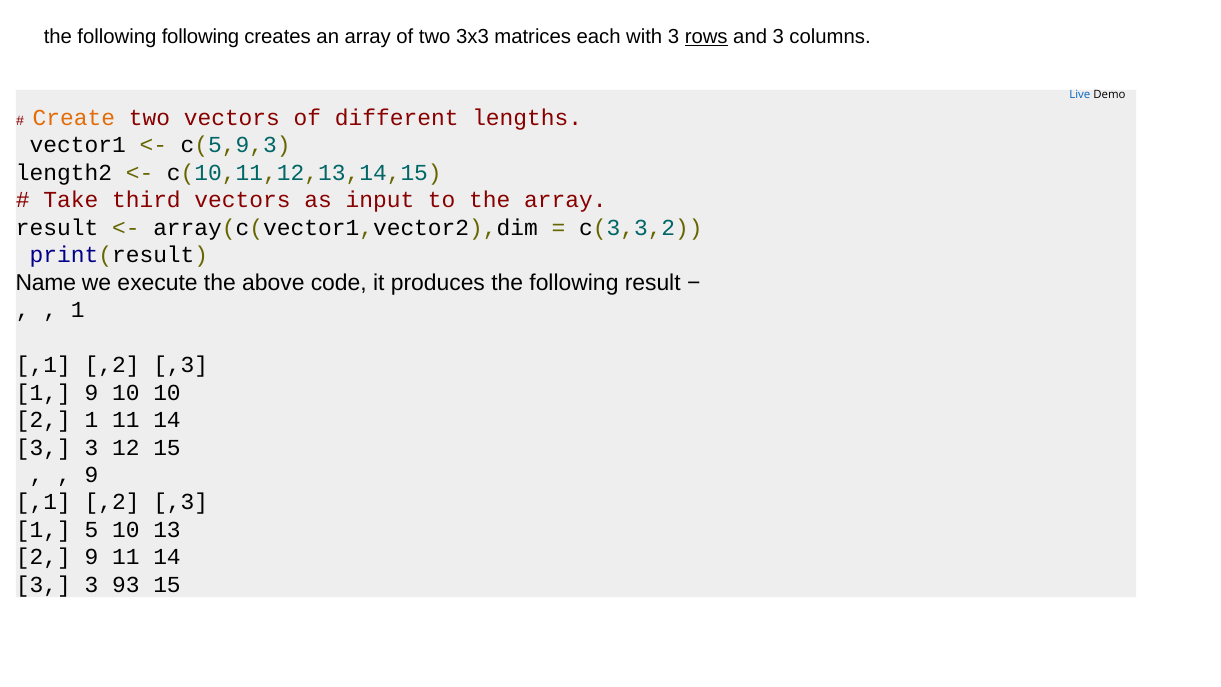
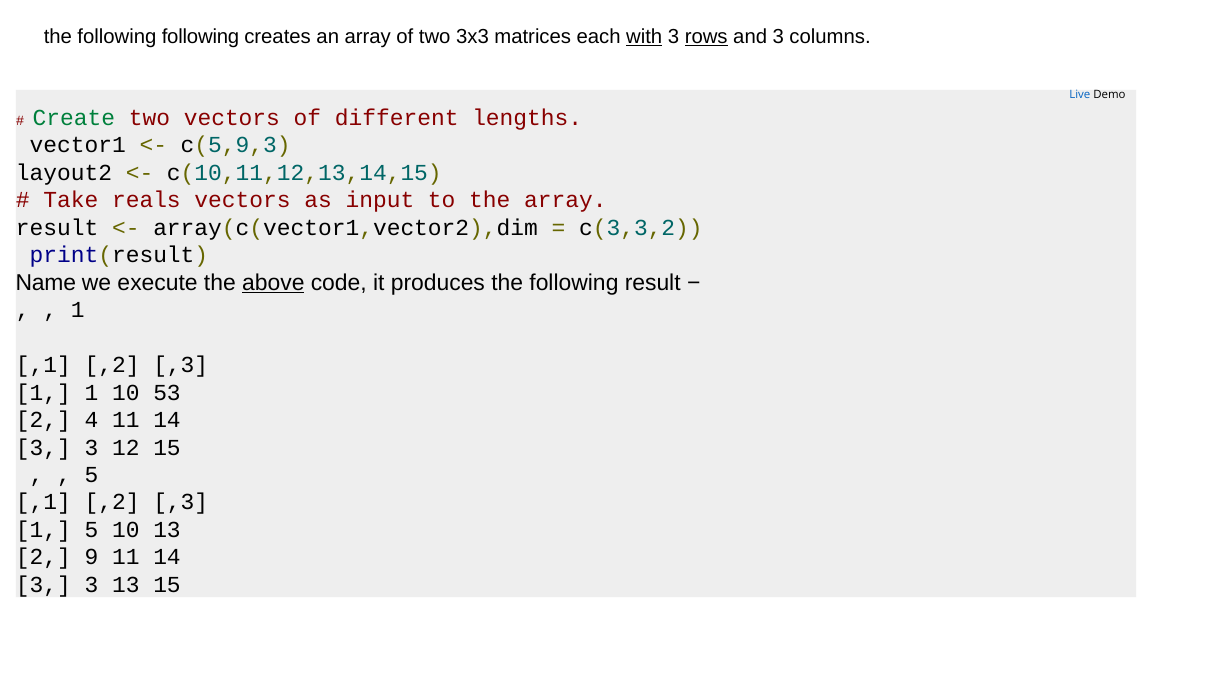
with underline: none -> present
Create colour: orange -> green
length2: length2 -> layout2
third: third -> reals
above underline: none -> present
1 9: 9 -> 1
10 10: 10 -> 53
2 1: 1 -> 4
9 at (91, 475): 9 -> 5
3 93: 93 -> 13
